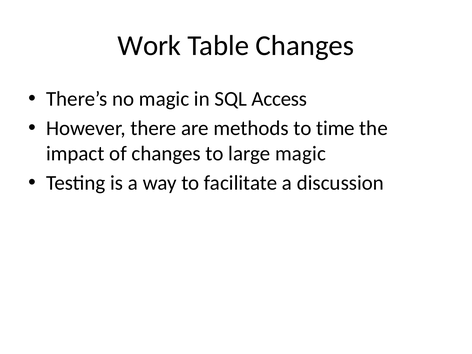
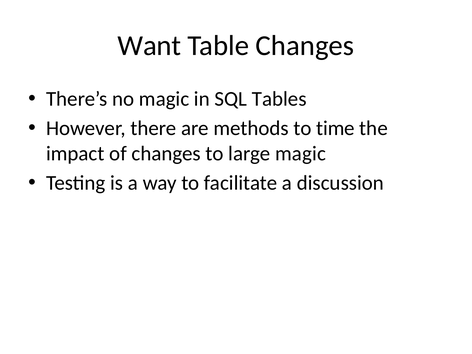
Work: Work -> Want
Access: Access -> Tables
